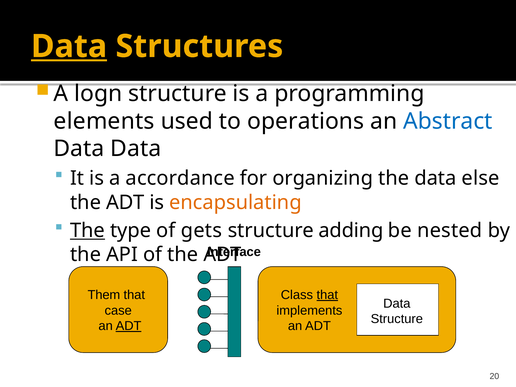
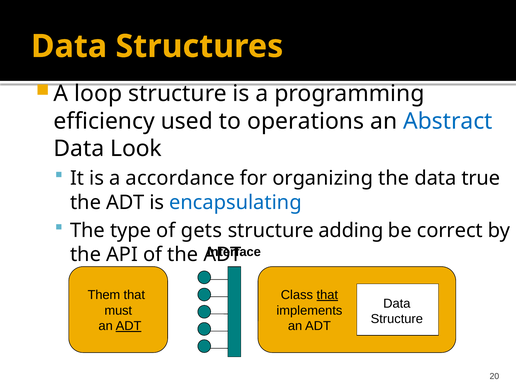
Data at (69, 46) underline: present -> none
logn: logn -> loop
elements: elements -> efficiency
Data Data: Data -> Look
else: else -> true
encapsulating colour: orange -> blue
The at (88, 231) underline: present -> none
nested: nested -> correct
case: case -> must
